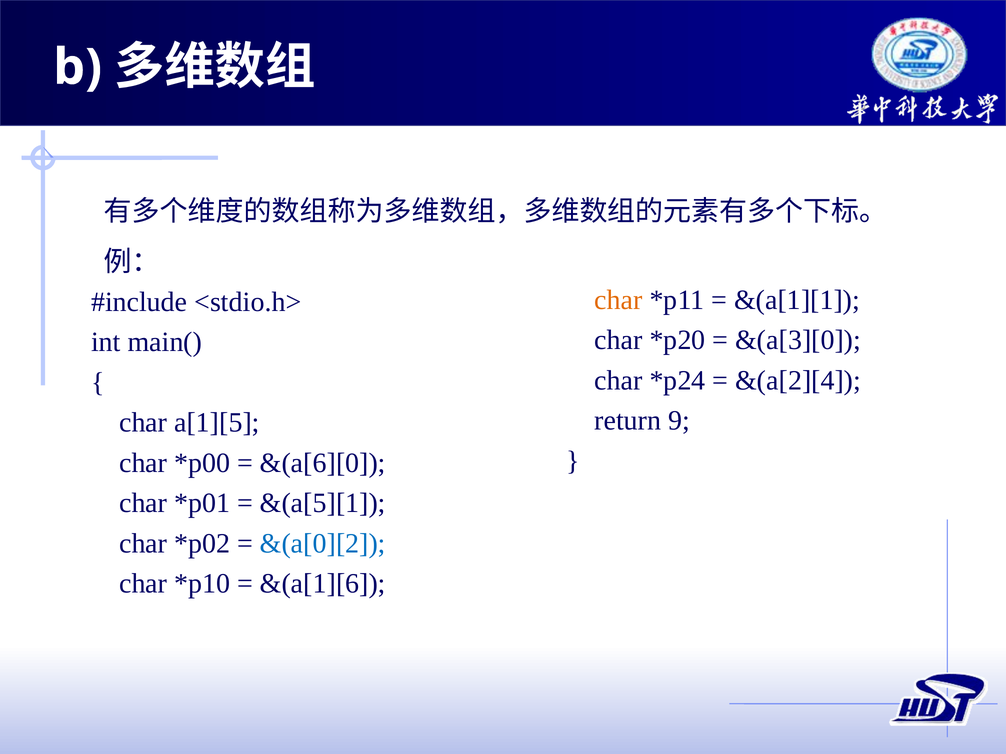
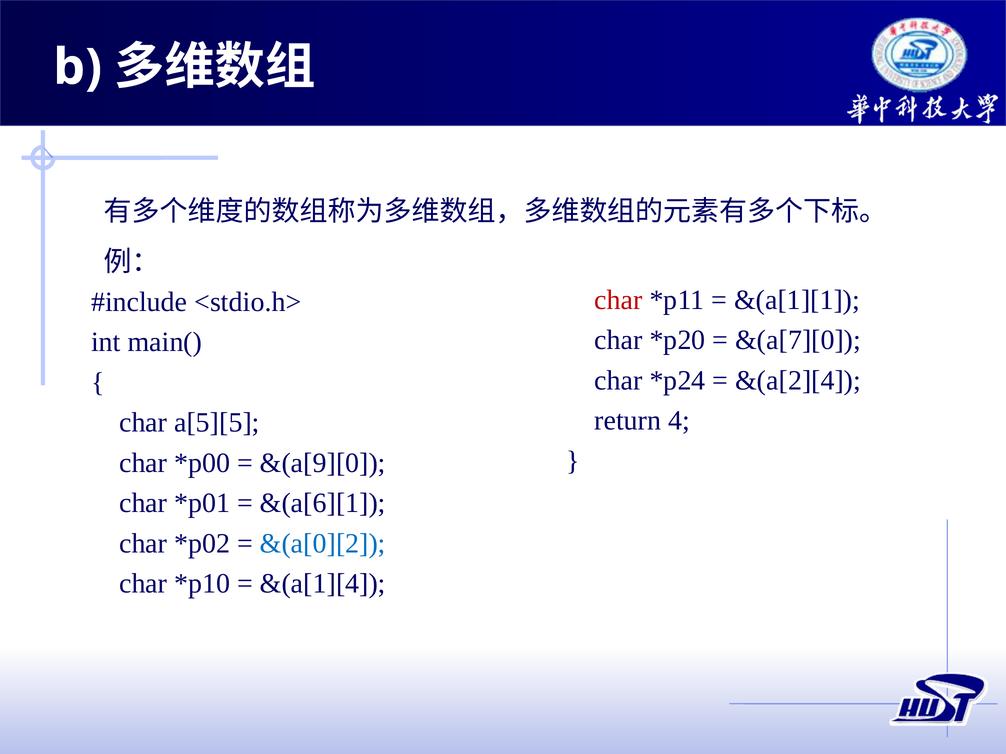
char at (618, 300) colour: orange -> red
&(a[3][0: &(a[3][0 -> &(a[7][0
9: 9 -> 4
a[1][5: a[1][5 -> a[5][5
&(a[6][0: &(a[6][0 -> &(a[9][0
&(a[5][1: &(a[5][1 -> &(a[6][1
&(a[1][6: &(a[1][6 -> &(a[1][4
